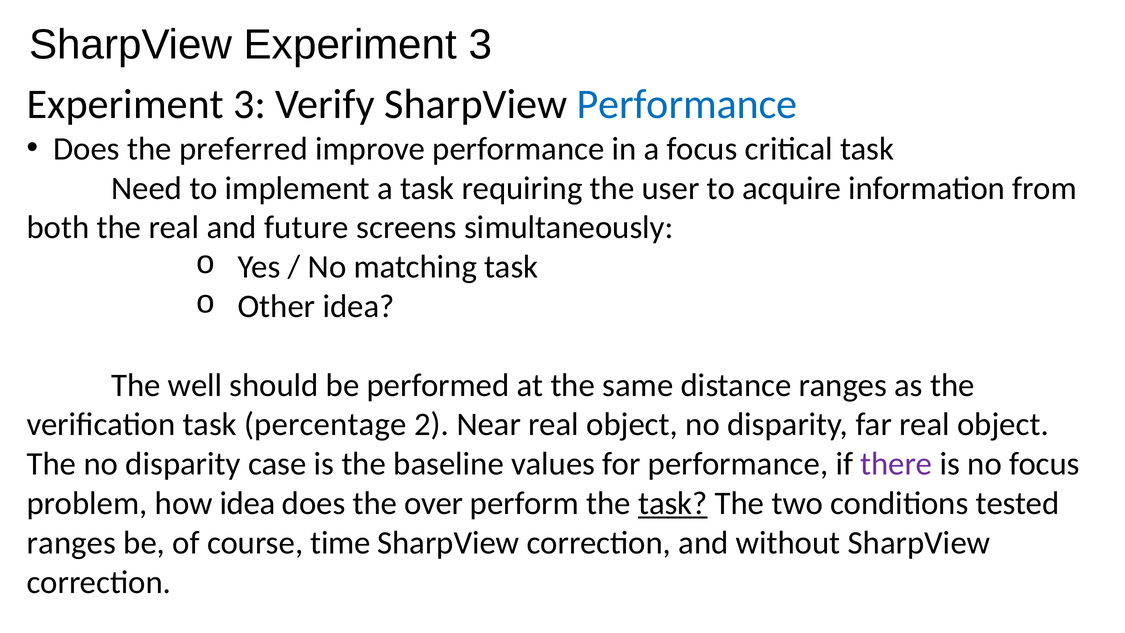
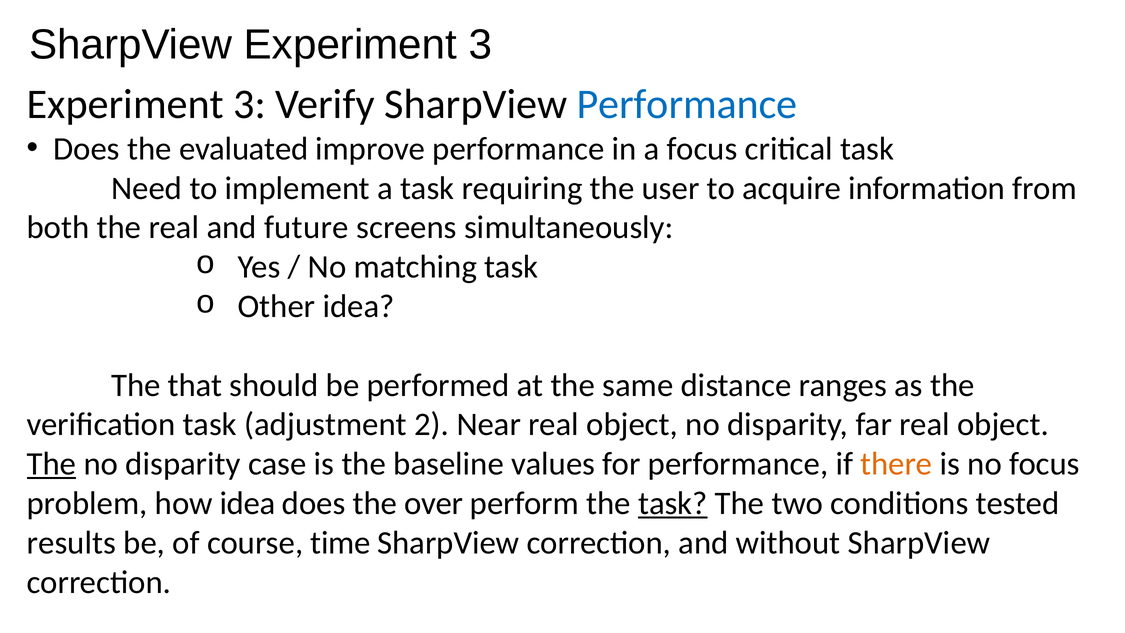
preferred: preferred -> evaluated
well: well -> that
percentage: percentage -> adjustment
The at (52, 464) underline: none -> present
there colour: purple -> orange
ranges at (71, 543): ranges -> results
